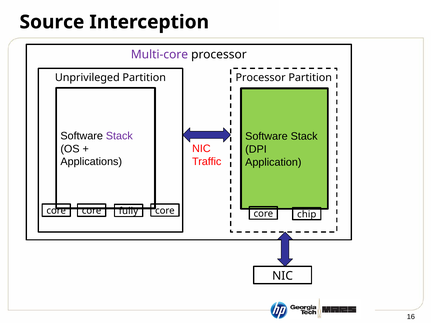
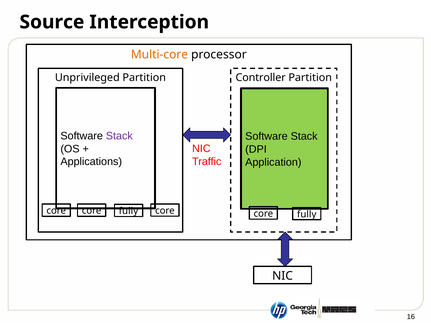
Multi-core colour: purple -> orange
Processor at (261, 78): Processor -> Controller
core core chip: chip -> fully
